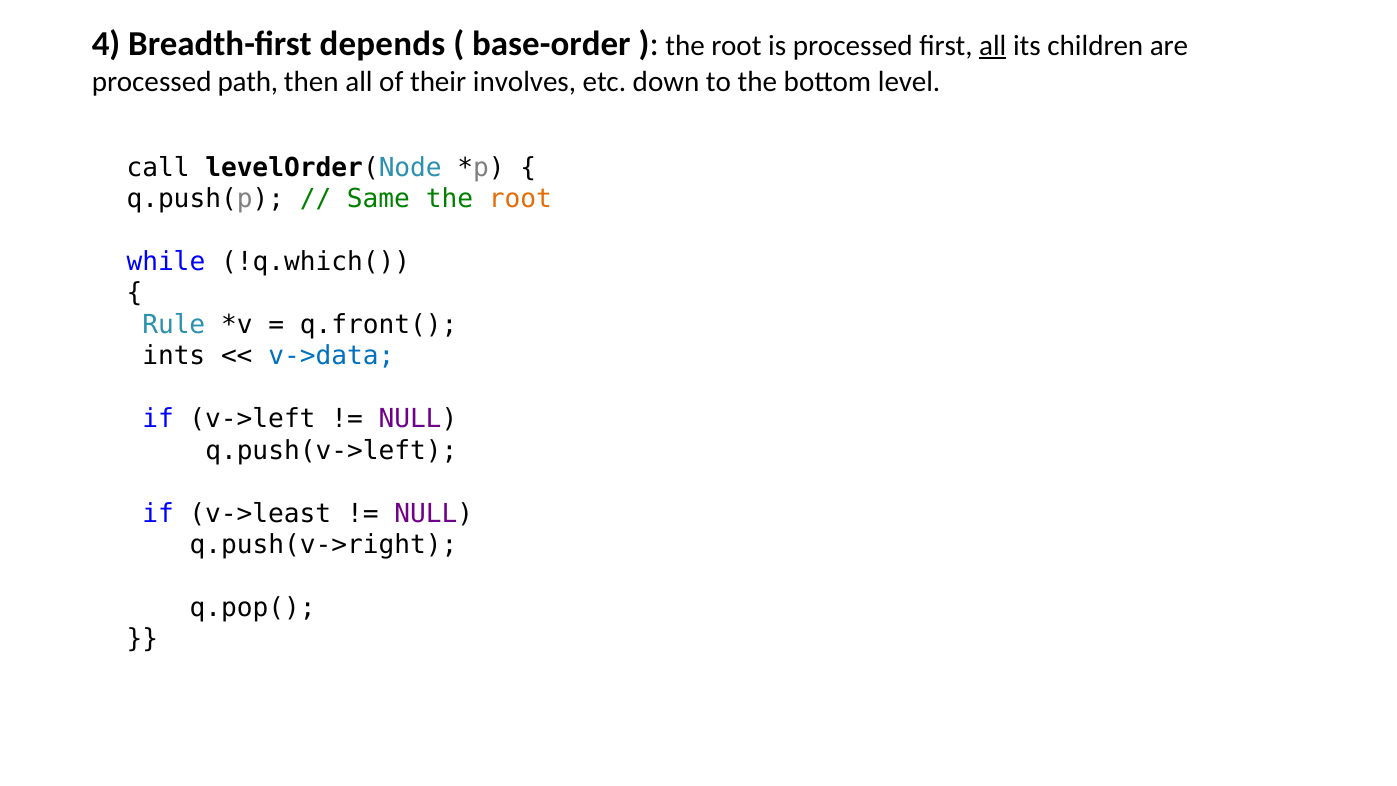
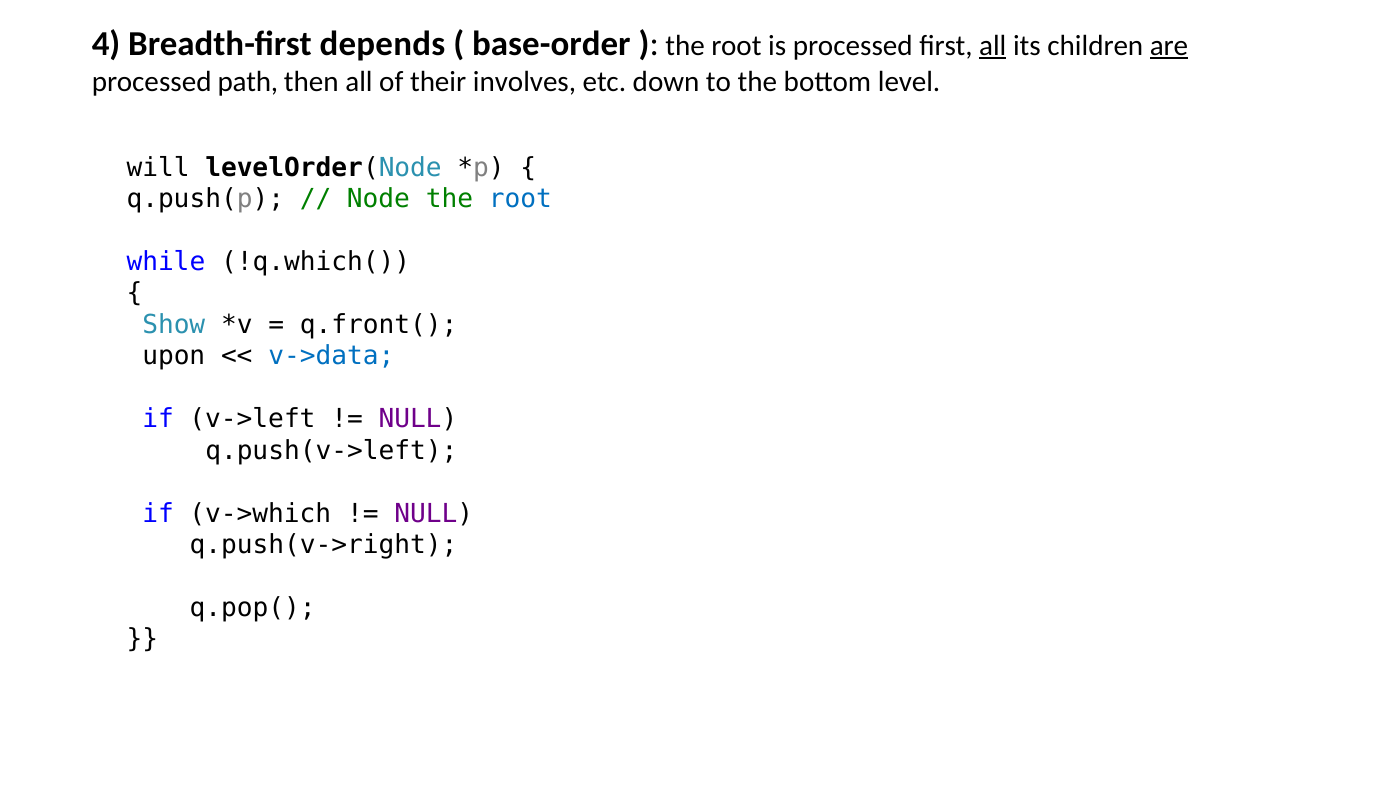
are underline: none -> present
call: call -> will
Same: Same -> Node
root at (520, 199) colour: orange -> blue
Rule: Rule -> Show
ints: ints -> upon
v->least: v->least -> v->which
